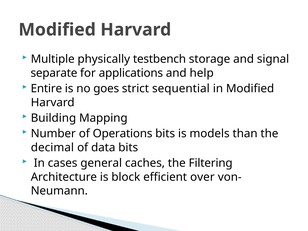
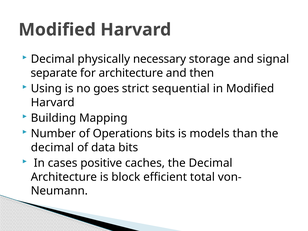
Multiple at (53, 59): Multiple -> Decimal
testbench: testbench -> necessary
for applications: applications -> architecture
help: help -> then
Entire: Entire -> Using
general: general -> positive
caches the Filtering: Filtering -> Decimal
over: over -> total
